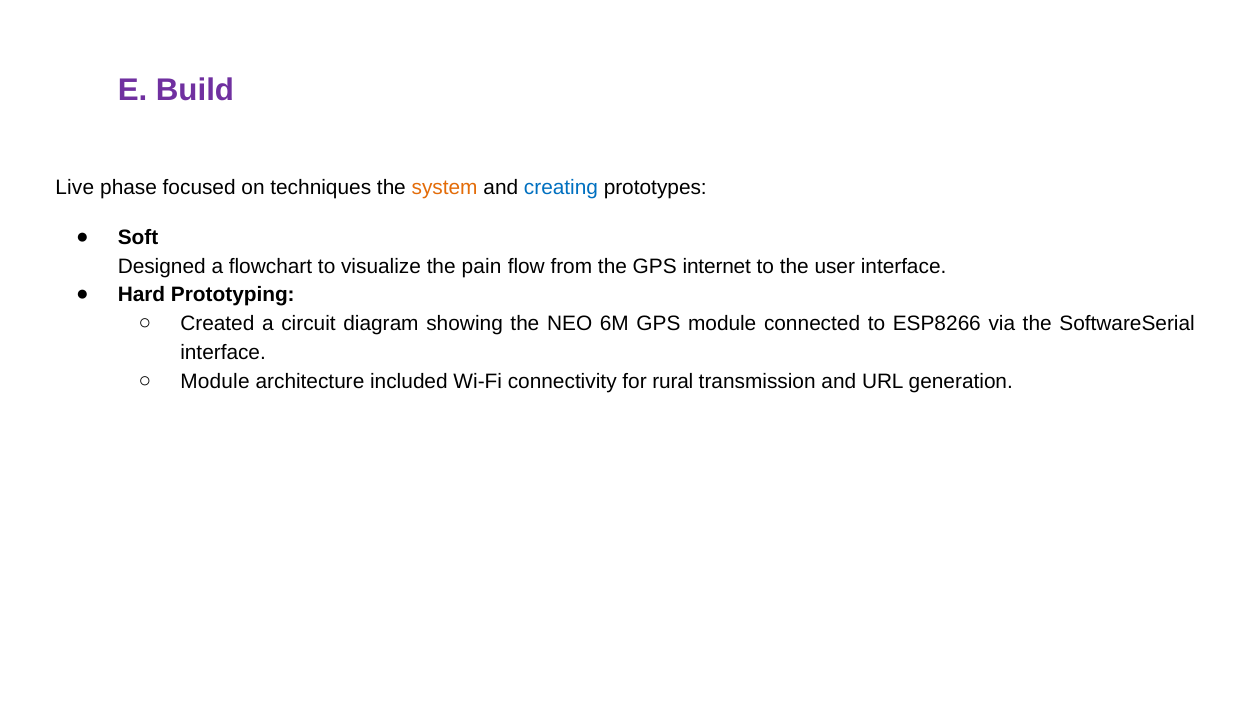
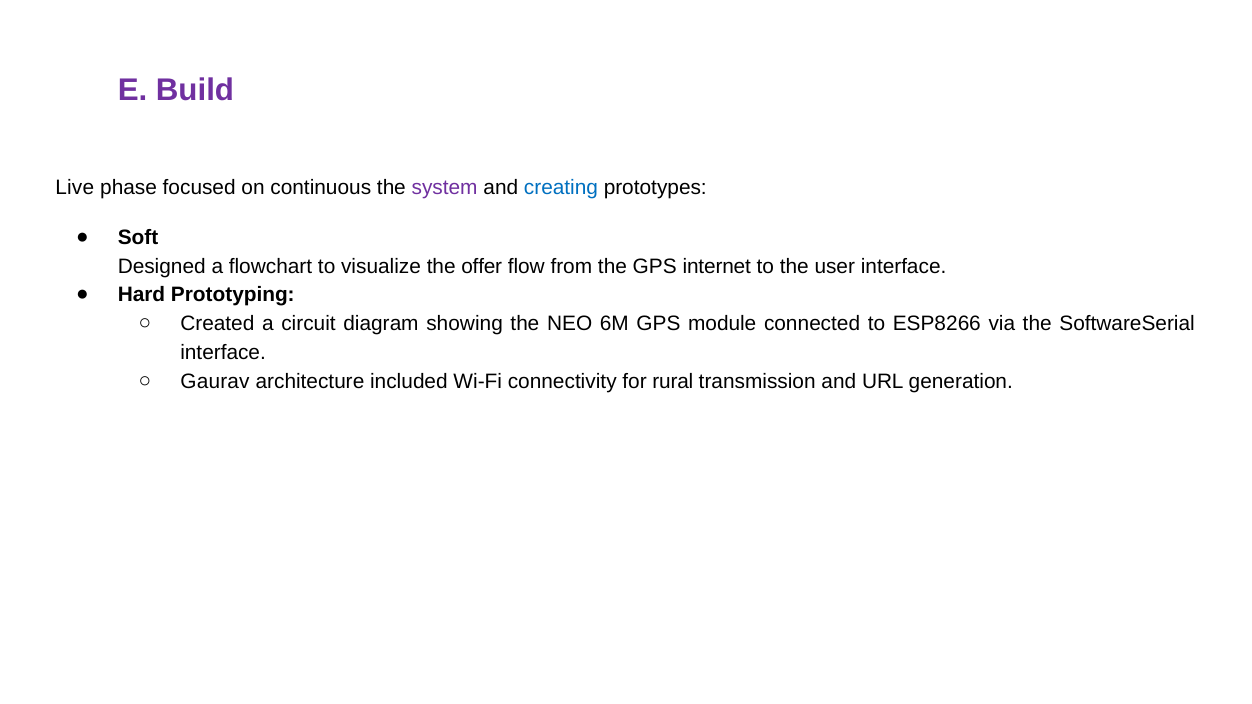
techniques: techniques -> continuous
system colour: orange -> purple
pain: pain -> offer
Module at (215, 382): Module -> Gaurav
